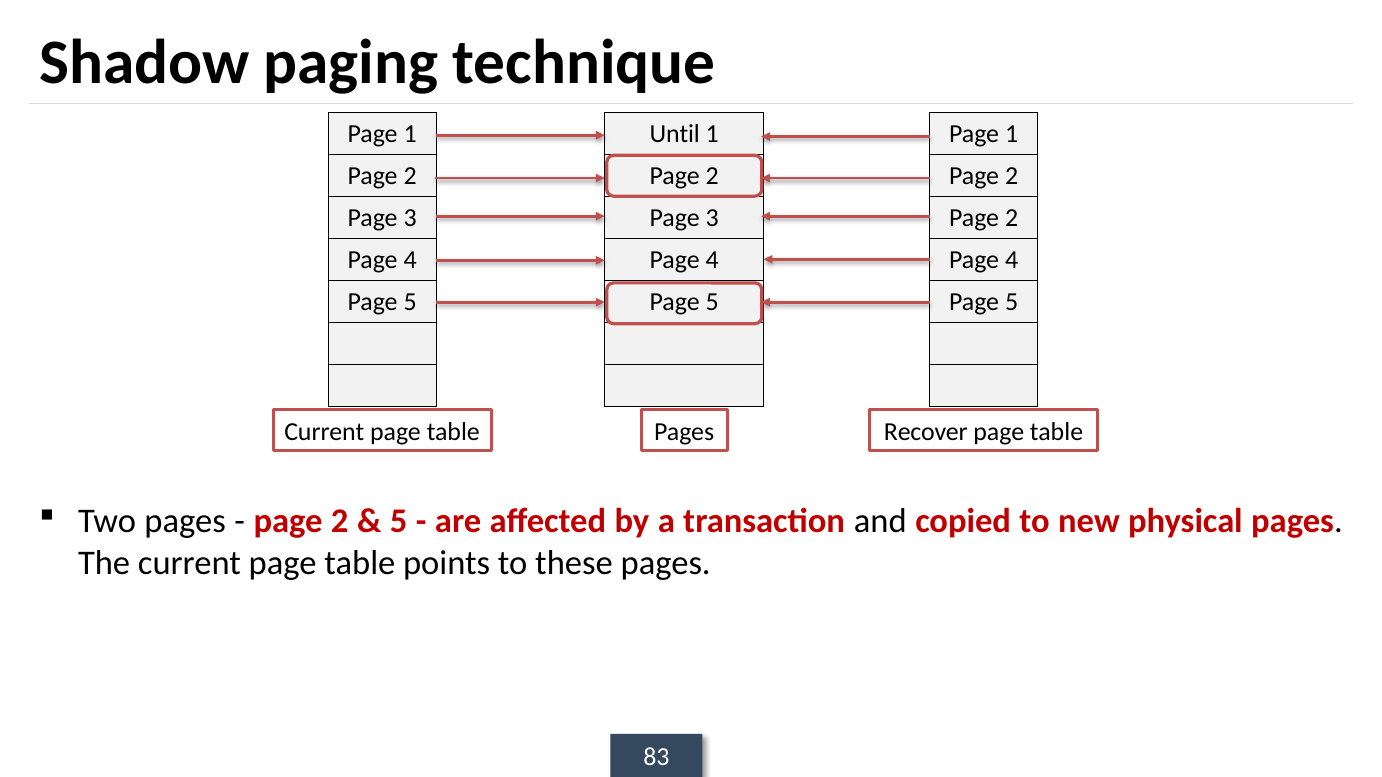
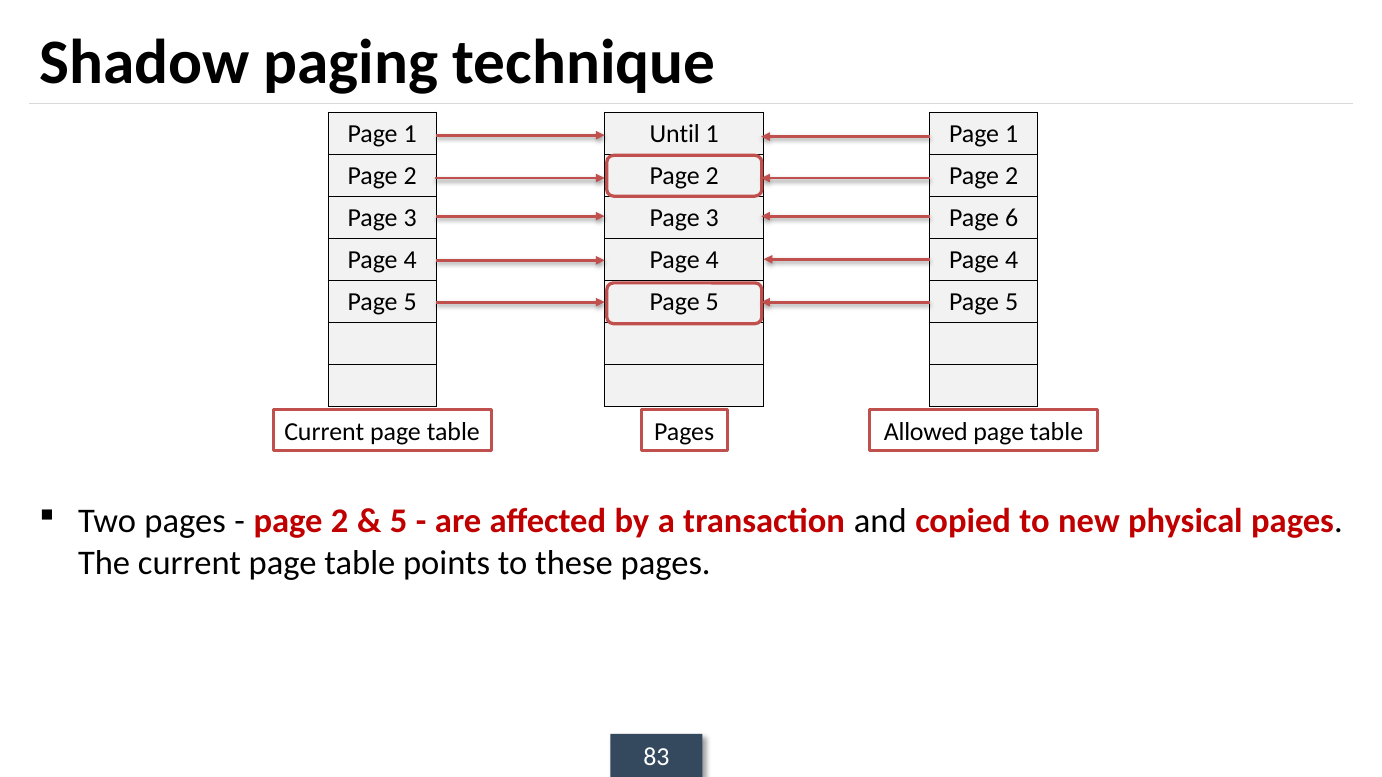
2 at (1012, 218): 2 -> 6
Recover: Recover -> Allowed
